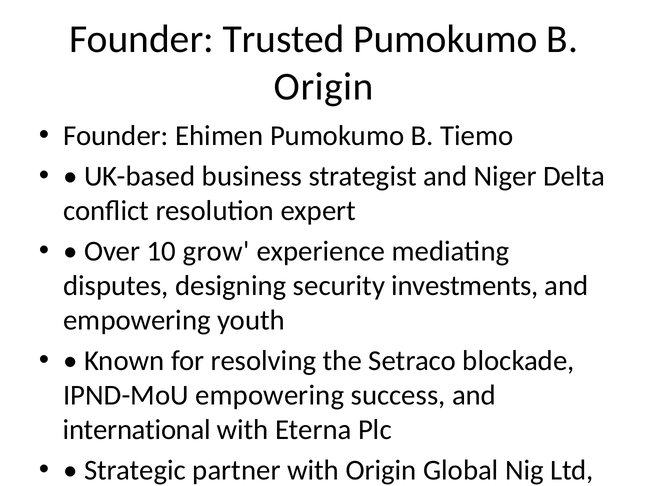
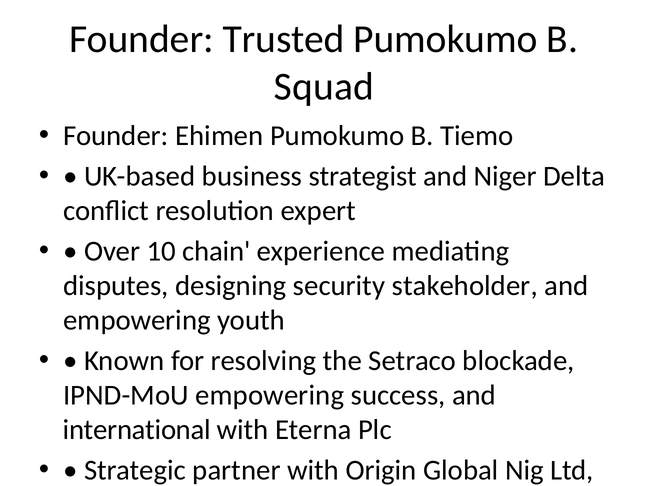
Origin at (324, 86): Origin -> Squad
grow: grow -> chain
investments: investments -> stakeholder
